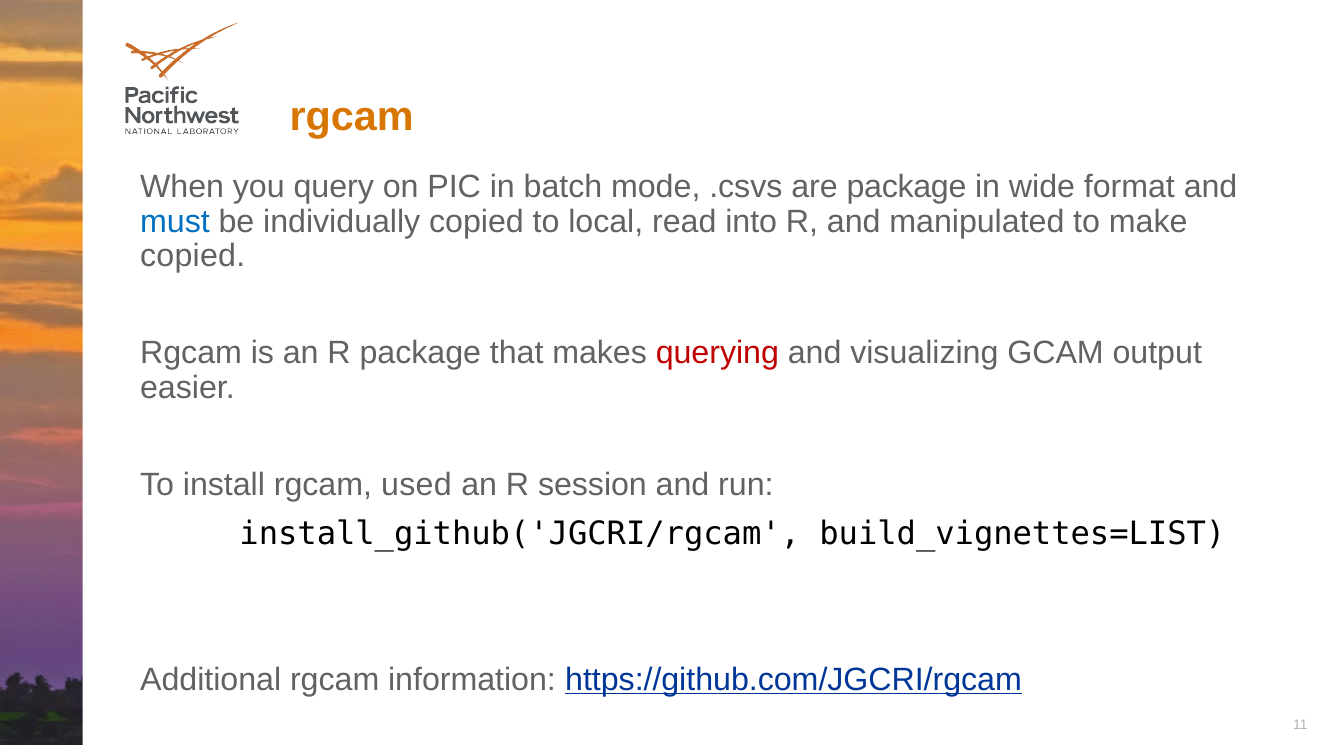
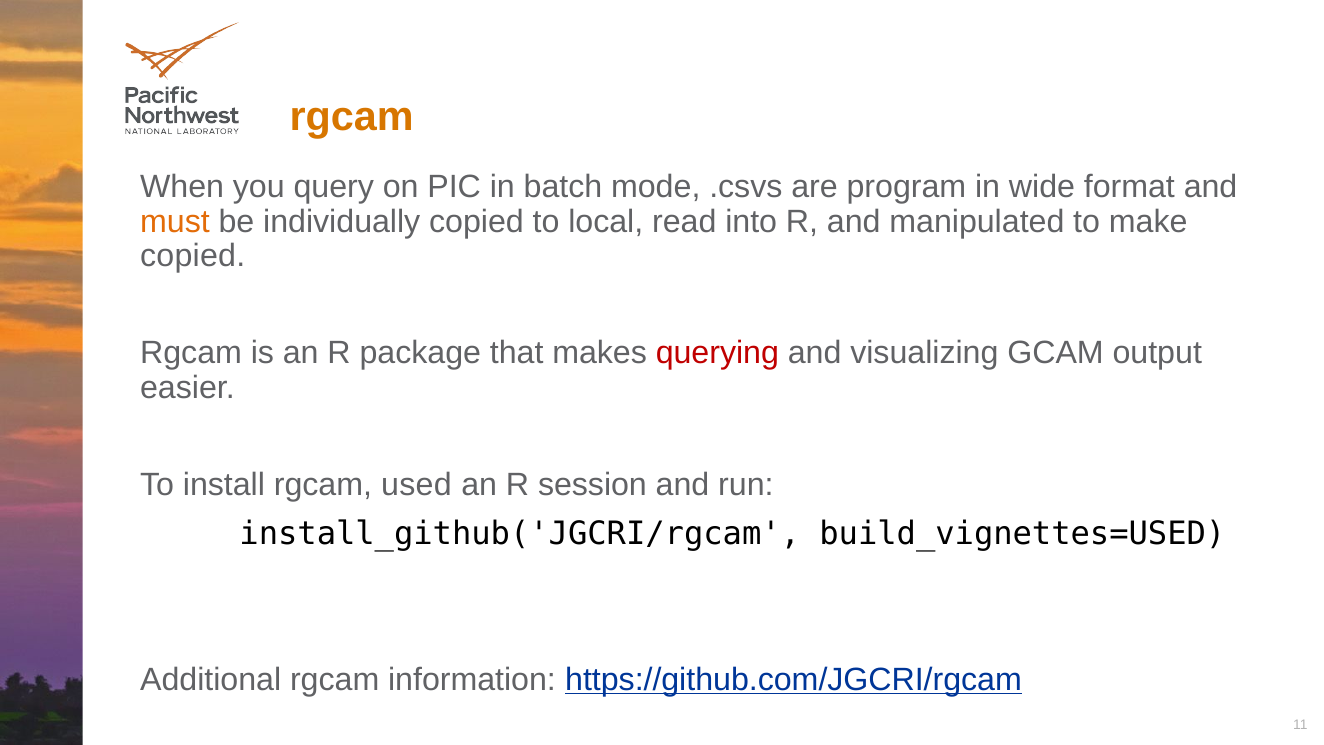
are package: package -> program
must colour: blue -> orange
build_vignettes=LIST: build_vignettes=LIST -> build_vignettes=USED
